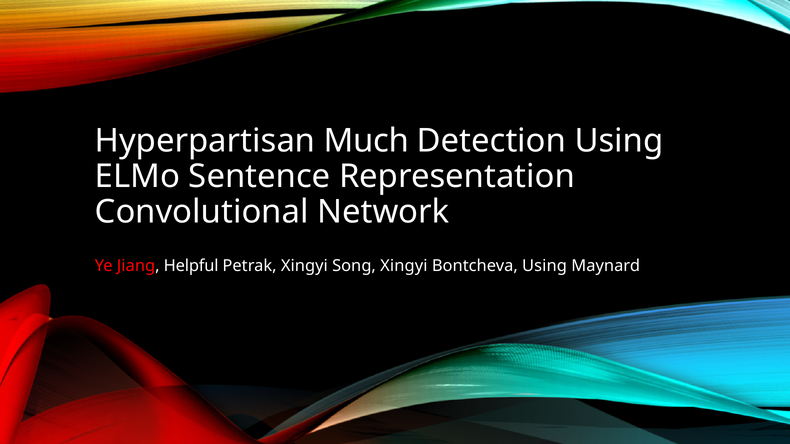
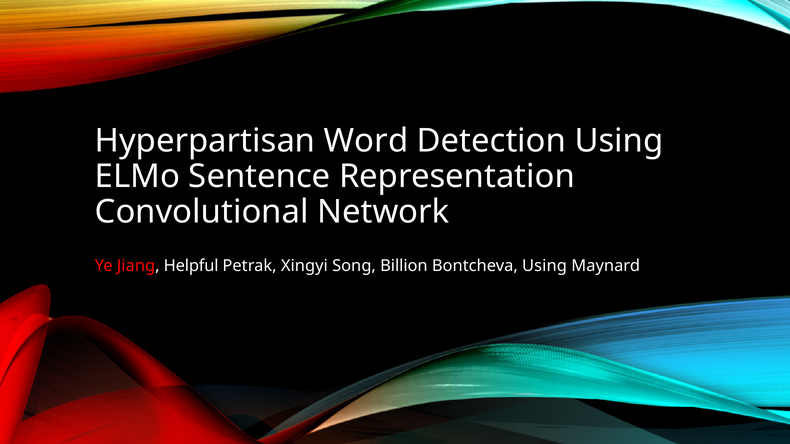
Much: Much -> Word
Song Xingyi: Xingyi -> Billion
